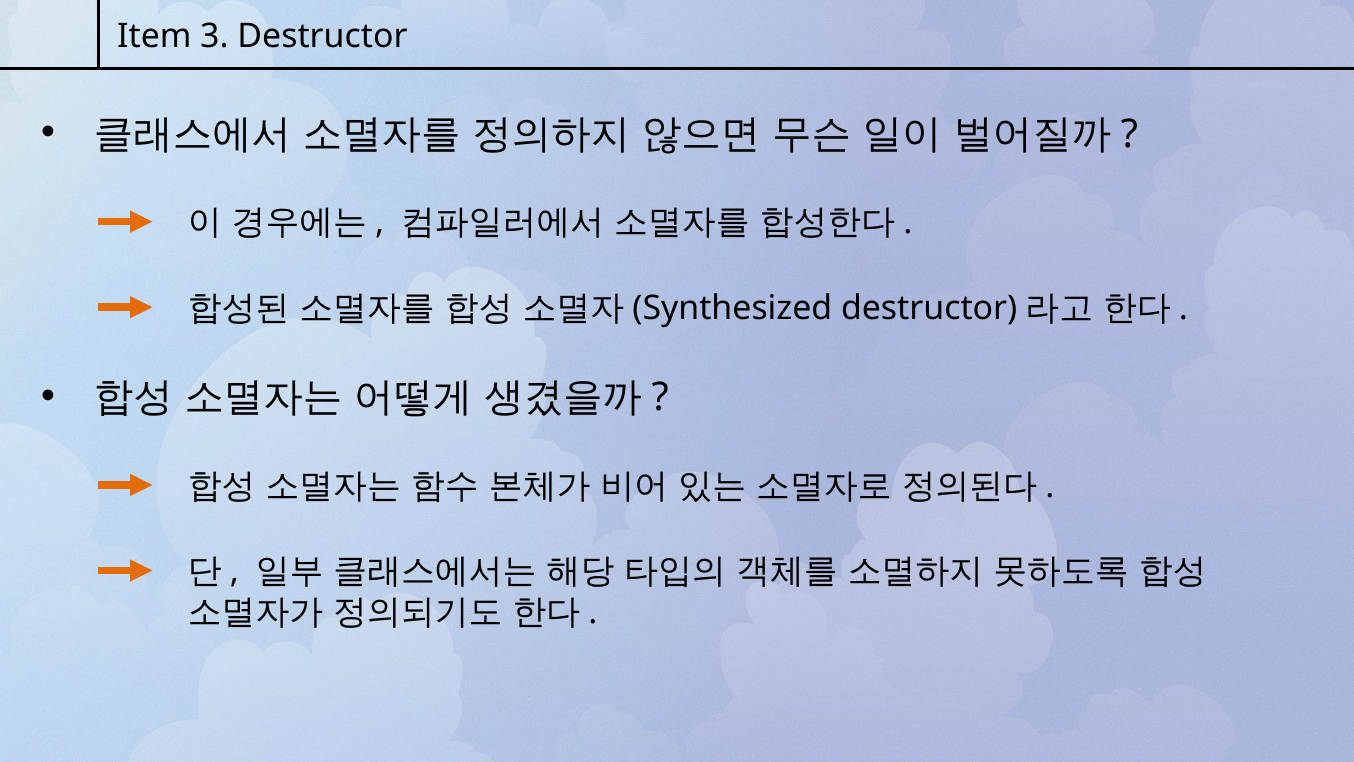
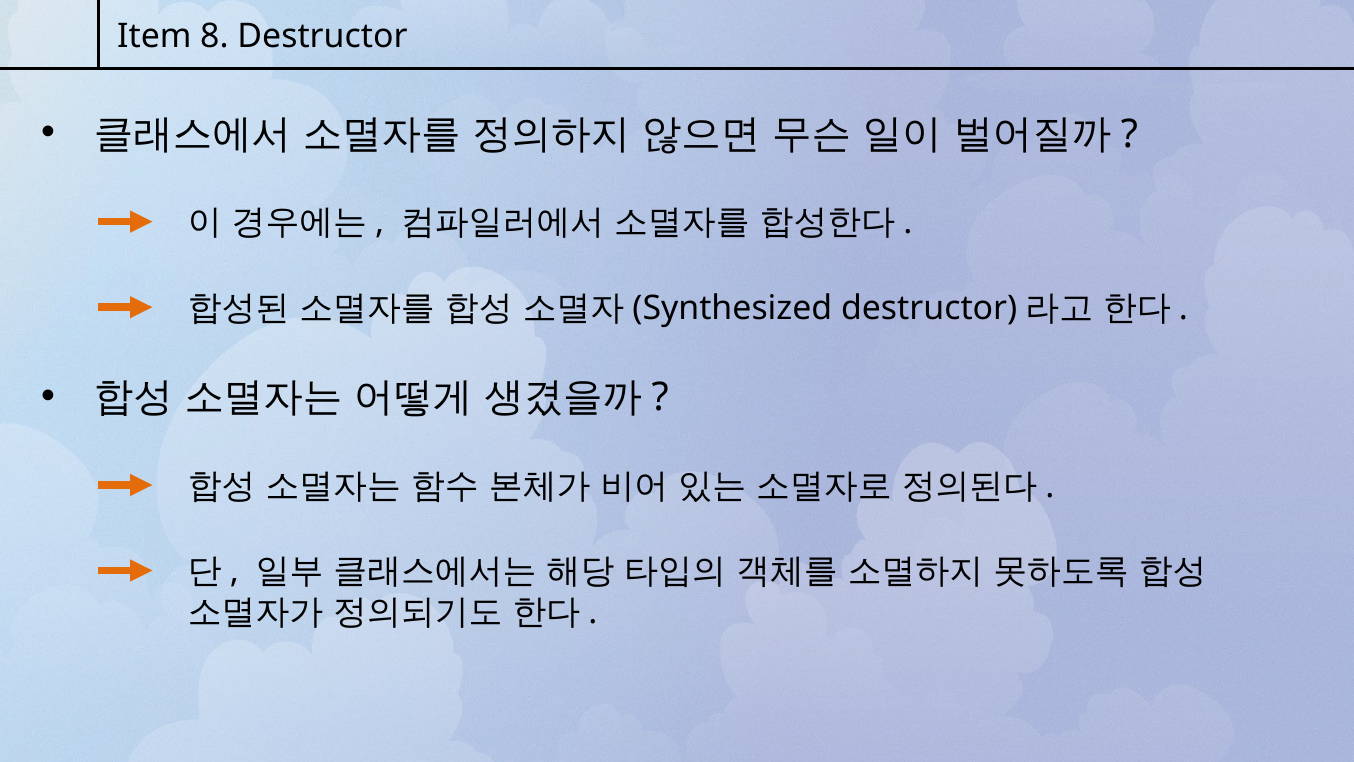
3: 3 -> 8
